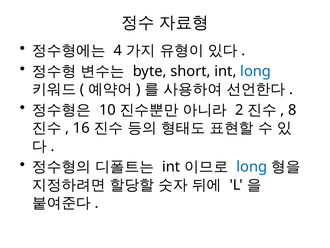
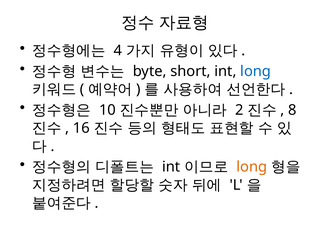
long at (252, 167) colour: blue -> orange
